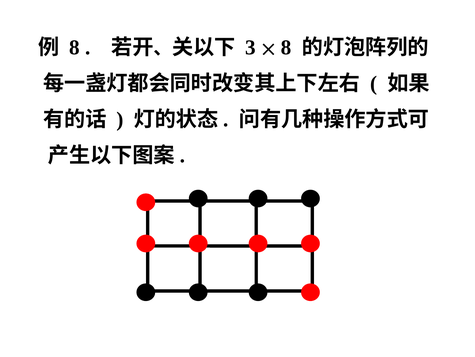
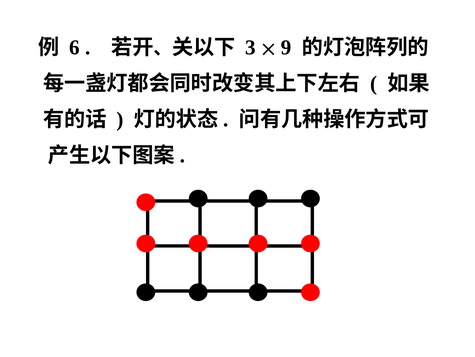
8 at (75, 48): 8 -> 6
8 at (286, 48): 8 -> 9
